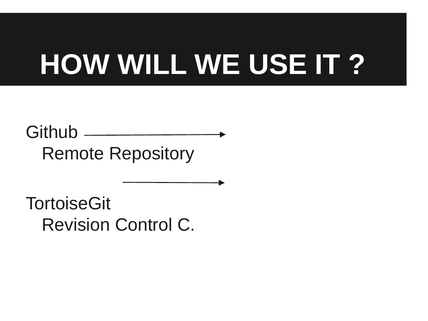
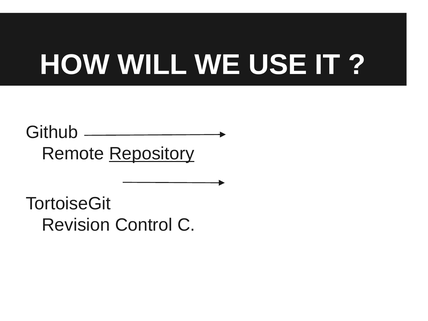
Repository underline: none -> present
